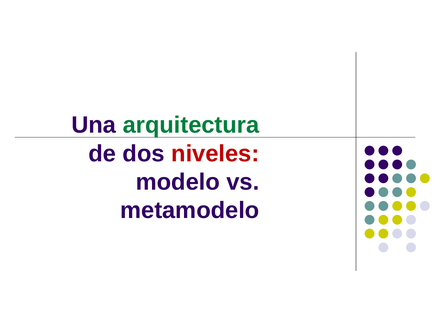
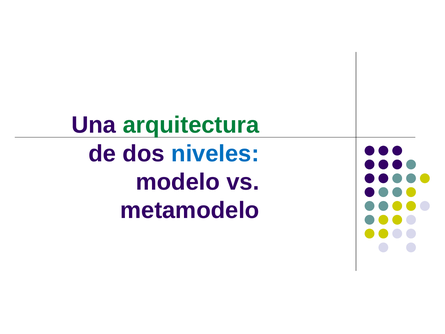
niveles colour: red -> blue
